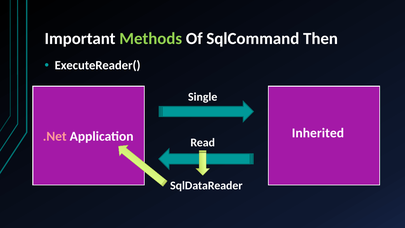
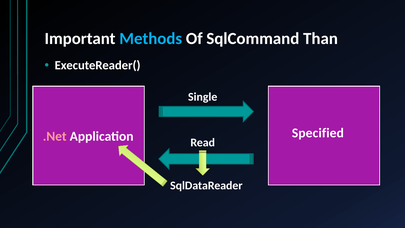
Methods colour: light green -> light blue
Then: Then -> Than
Inherited: Inherited -> Specified
